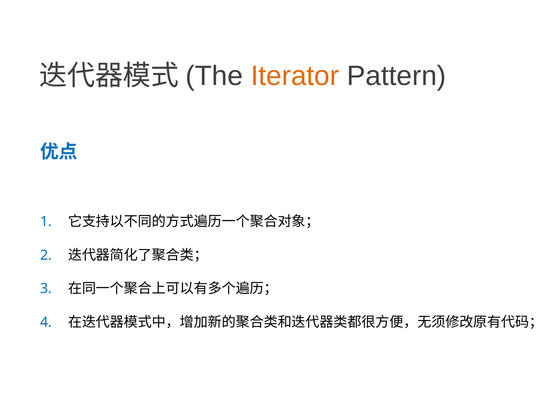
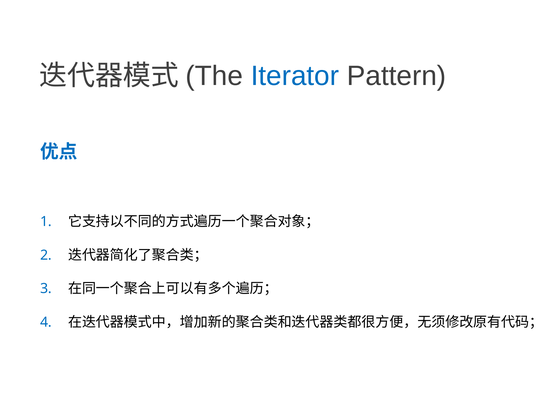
Iterator colour: orange -> blue
